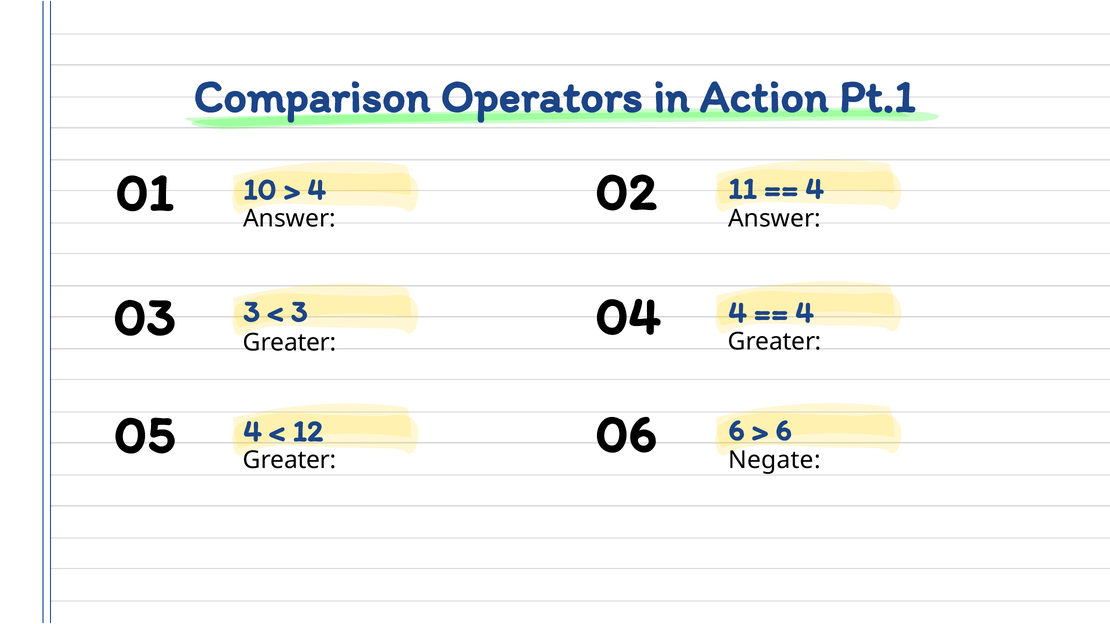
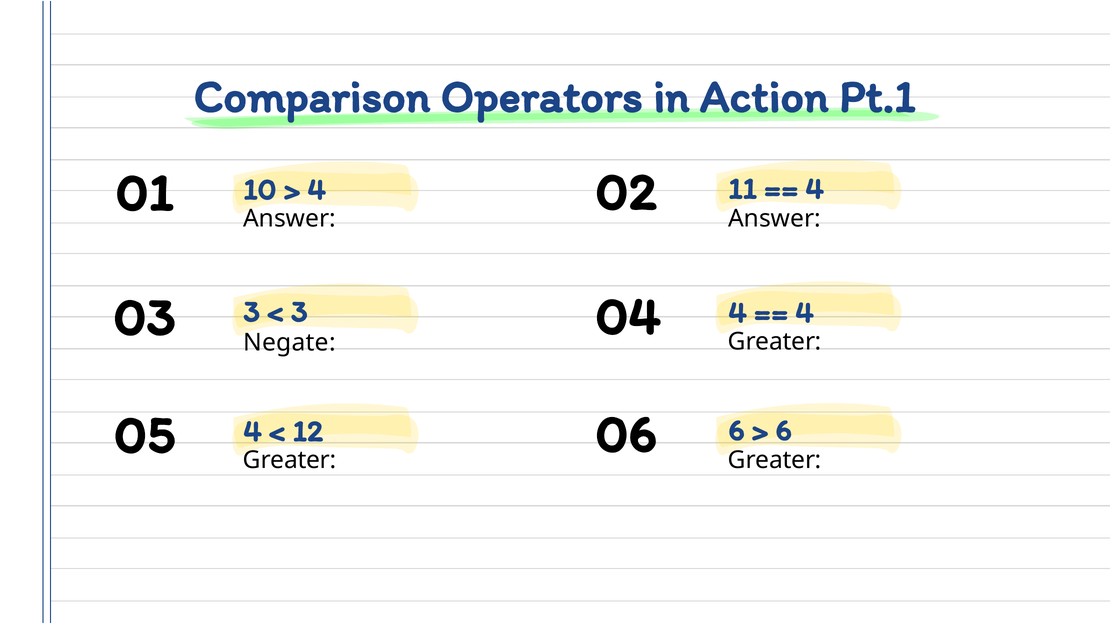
Greater at (290, 343): Greater -> Negate
Negate at (774, 460): Negate -> Greater
